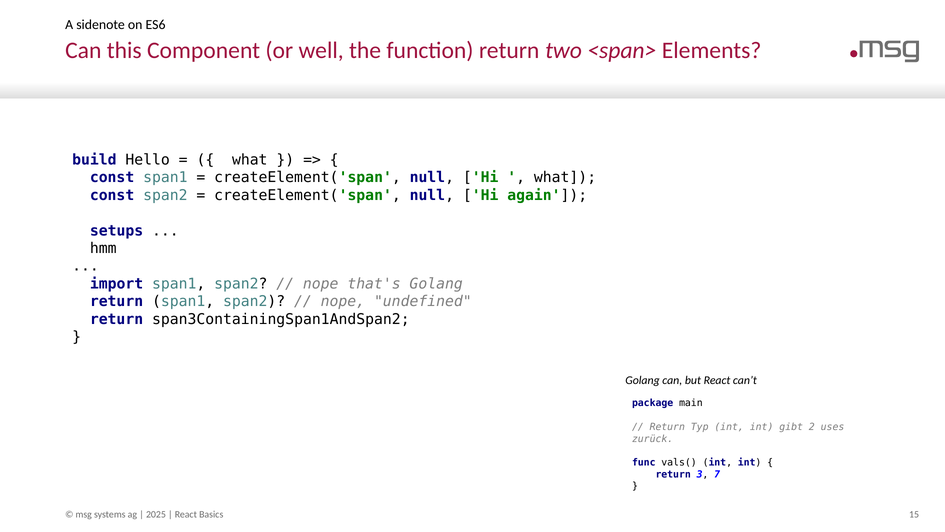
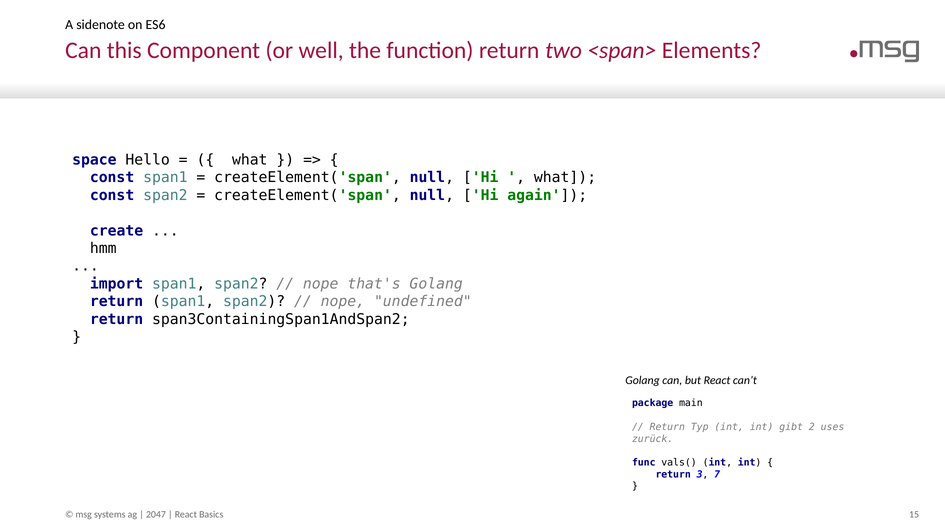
build: build -> space
setups: setups -> create
2025: 2025 -> 2047
